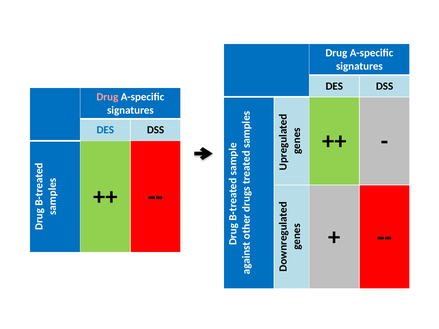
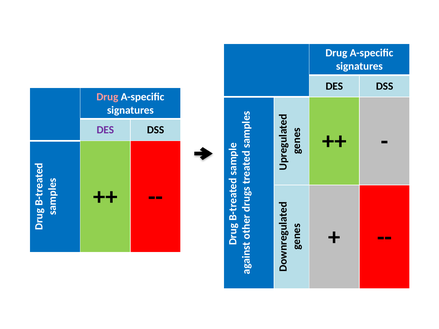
DES at (105, 130) colour: blue -> purple
